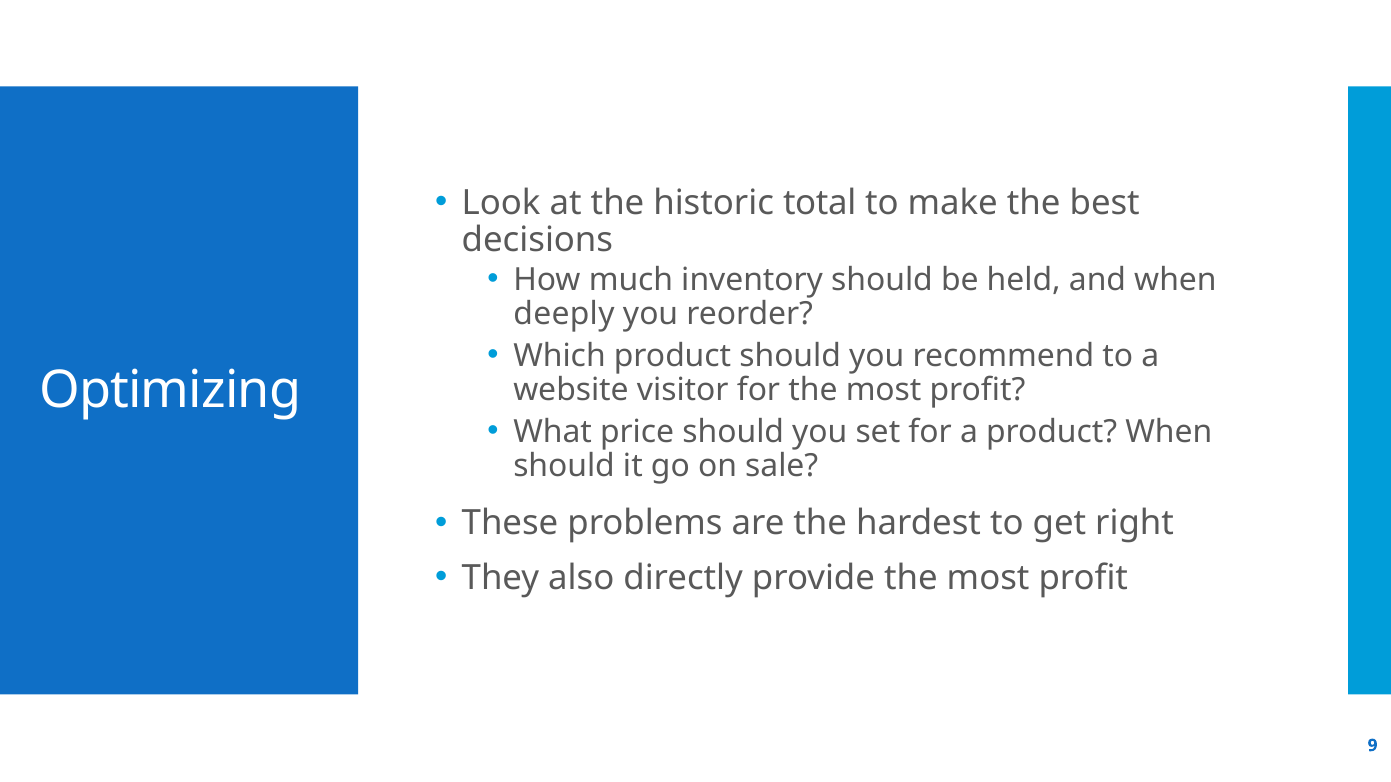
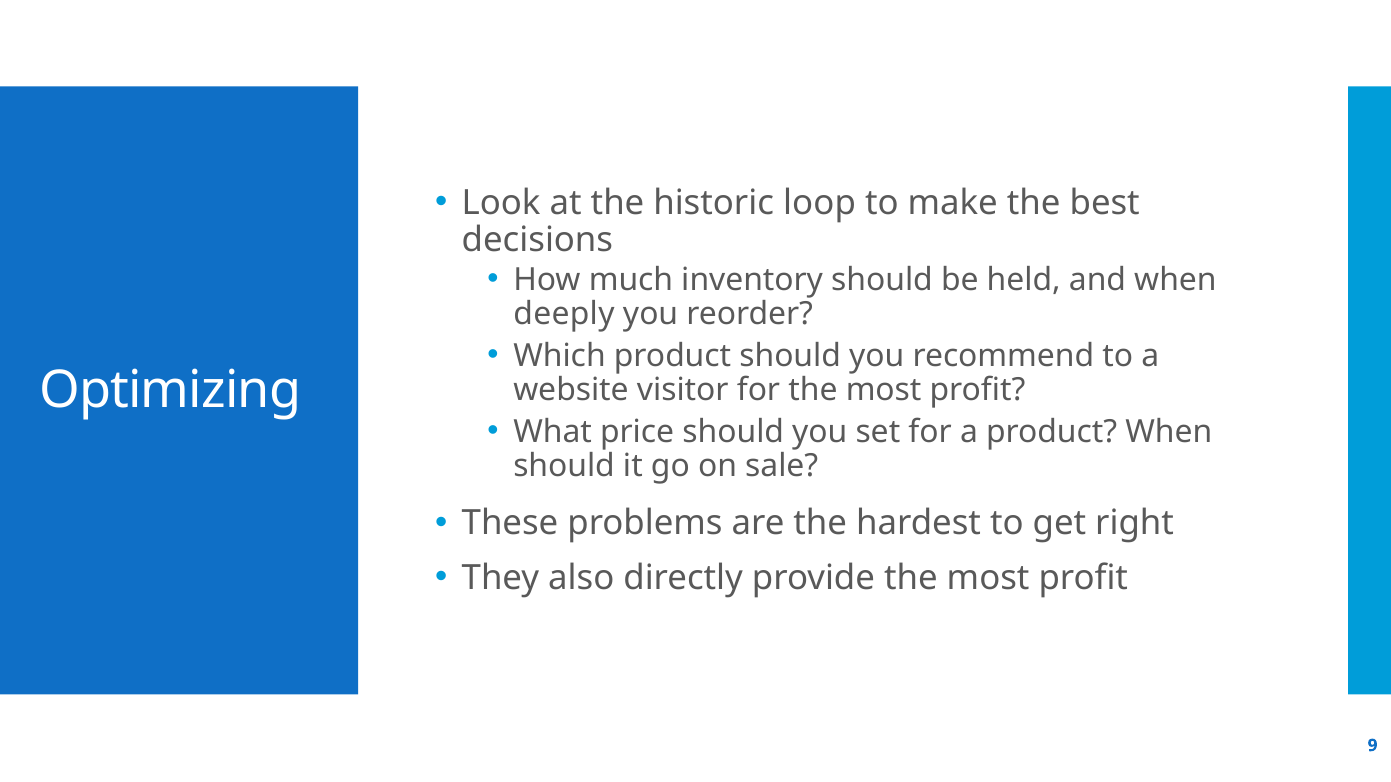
total: total -> loop
